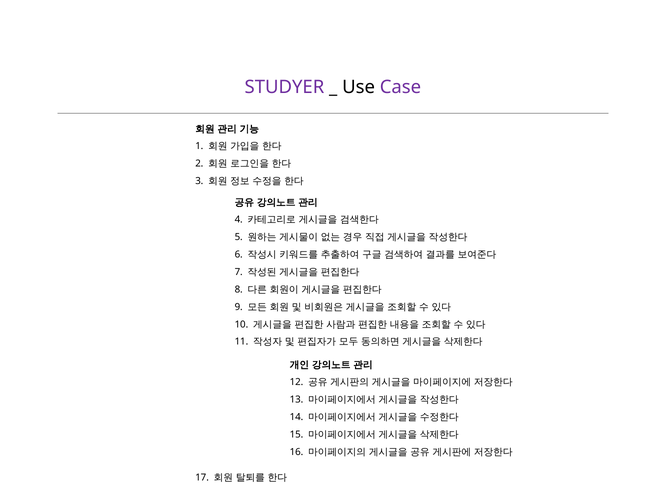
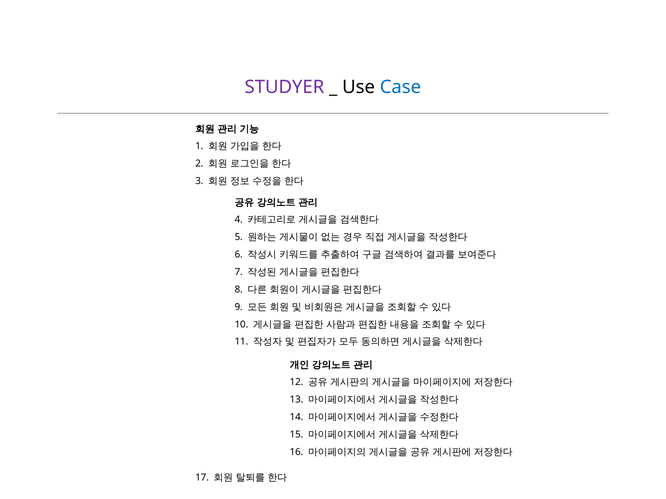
Case colour: purple -> blue
